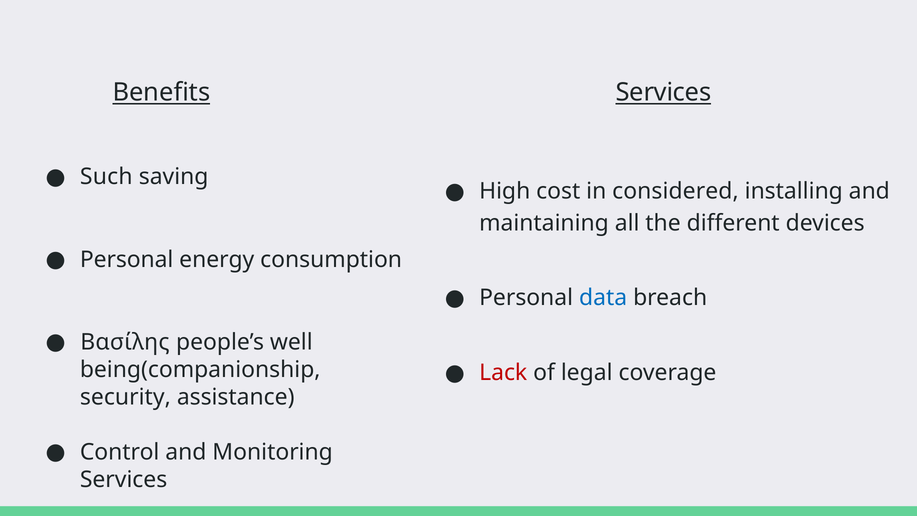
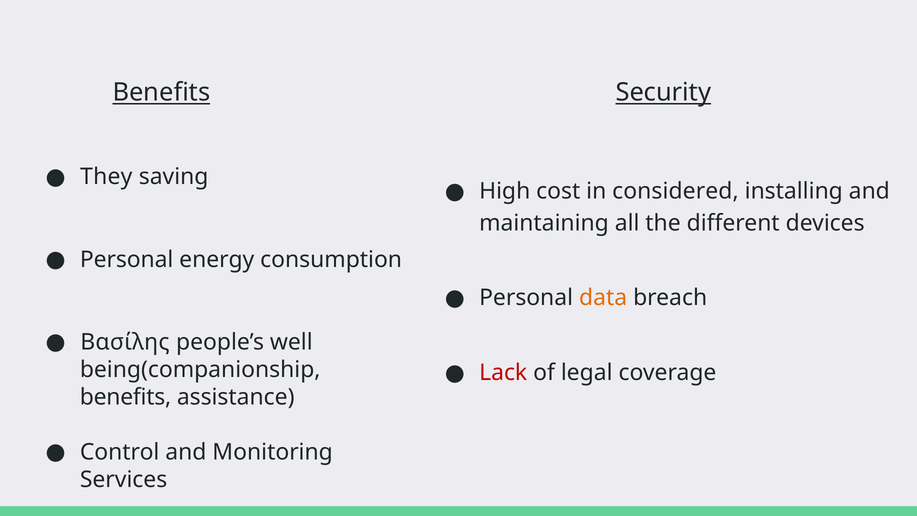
Services at (663, 92): Services -> Security
Such: Such -> They
data colour: blue -> orange
security at (125, 397): security -> benefits
